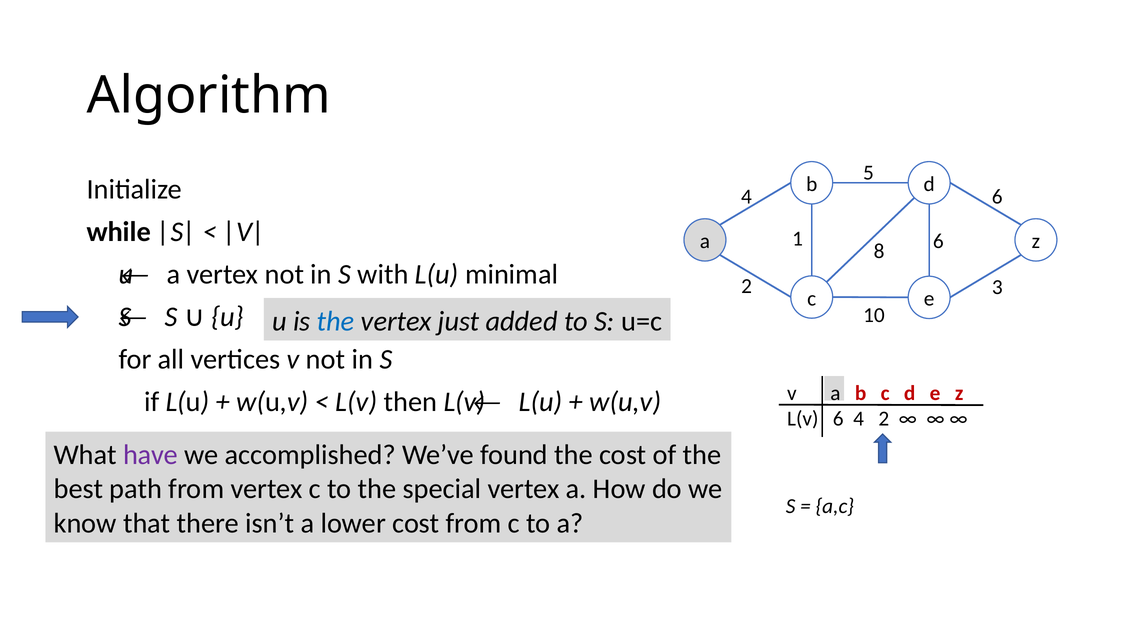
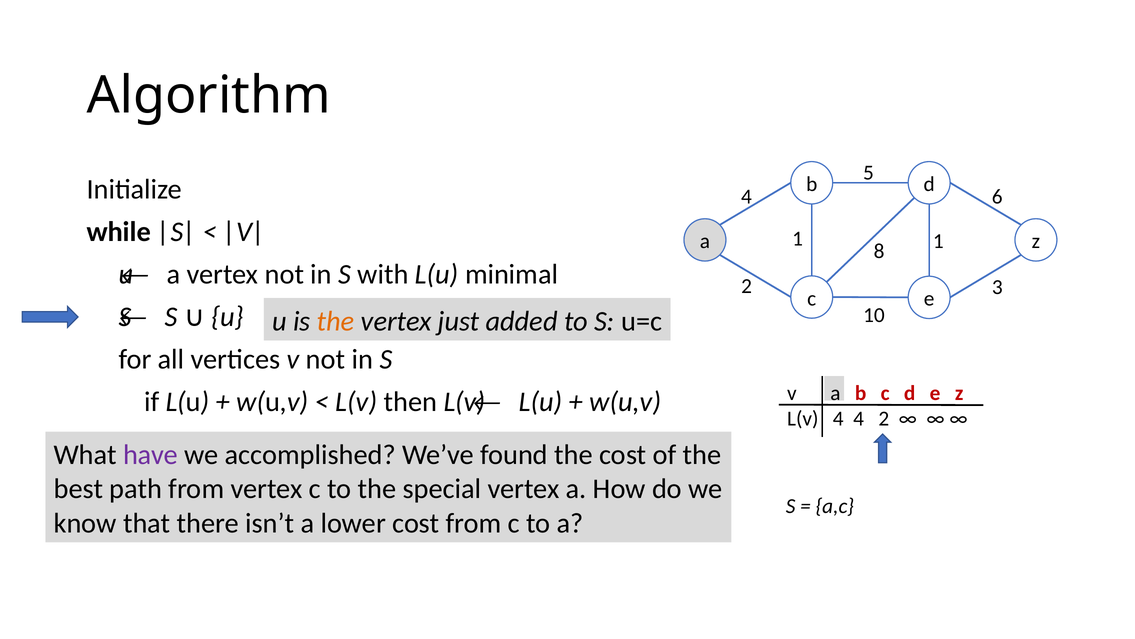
8 6: 6 -> 1
the at (336, 321) colour: blue -> orange
L(v 6: 6 -> 4
